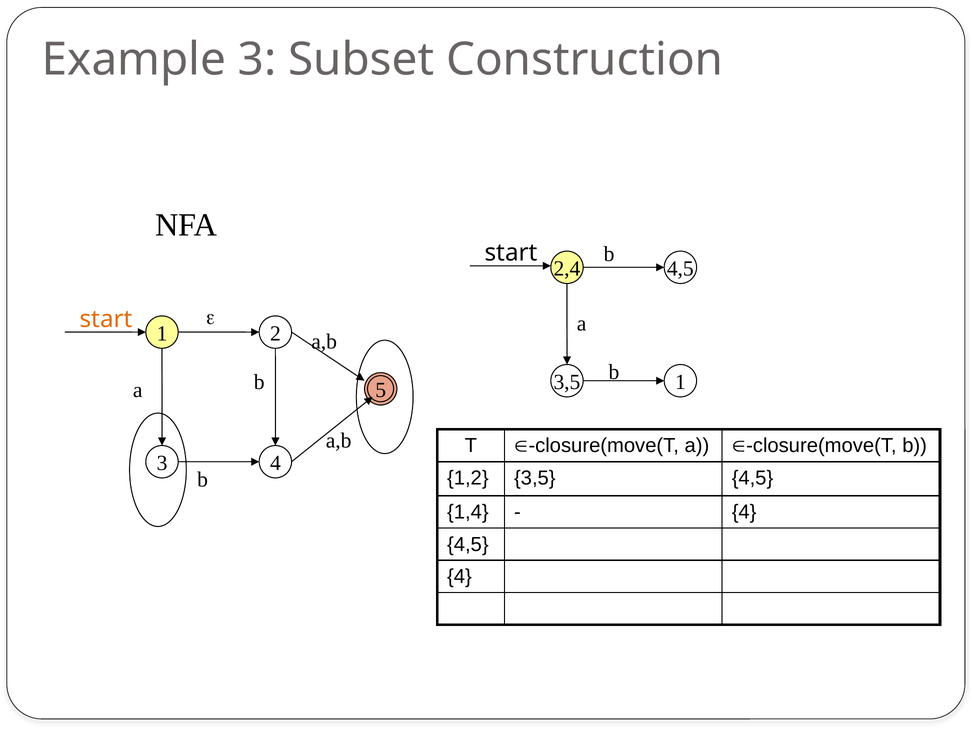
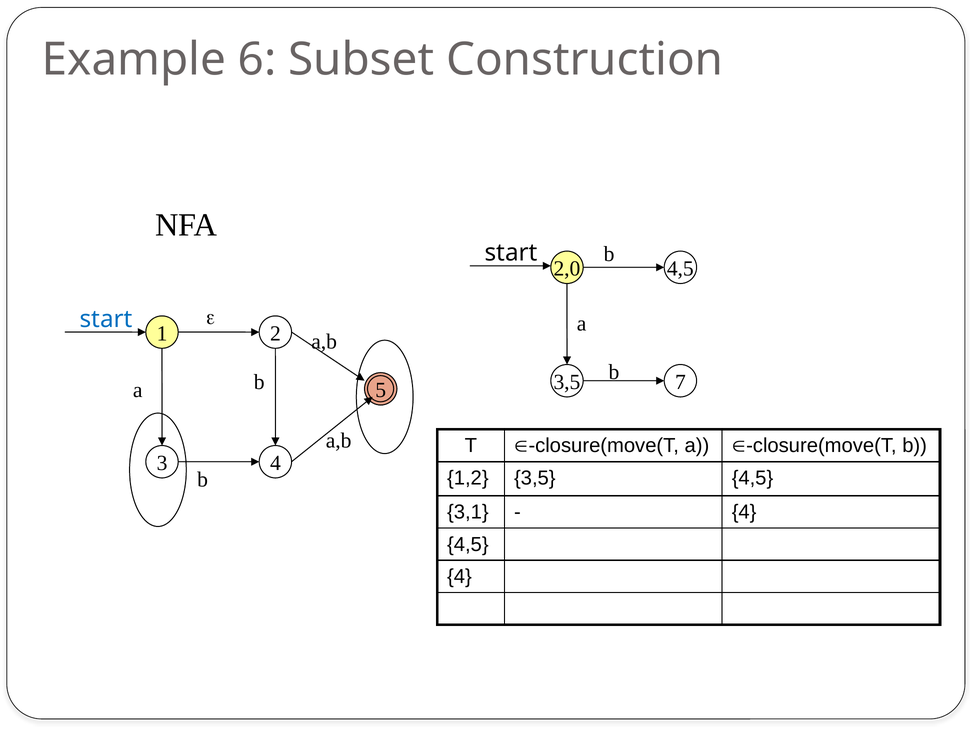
Example 3: 3 -> 6
2,4: 2,4 -> 2,0
start at (106, 319) colour: orange -> blue
3,5 1: 1 -> 7
1,4: 1,4 -> 3,1
